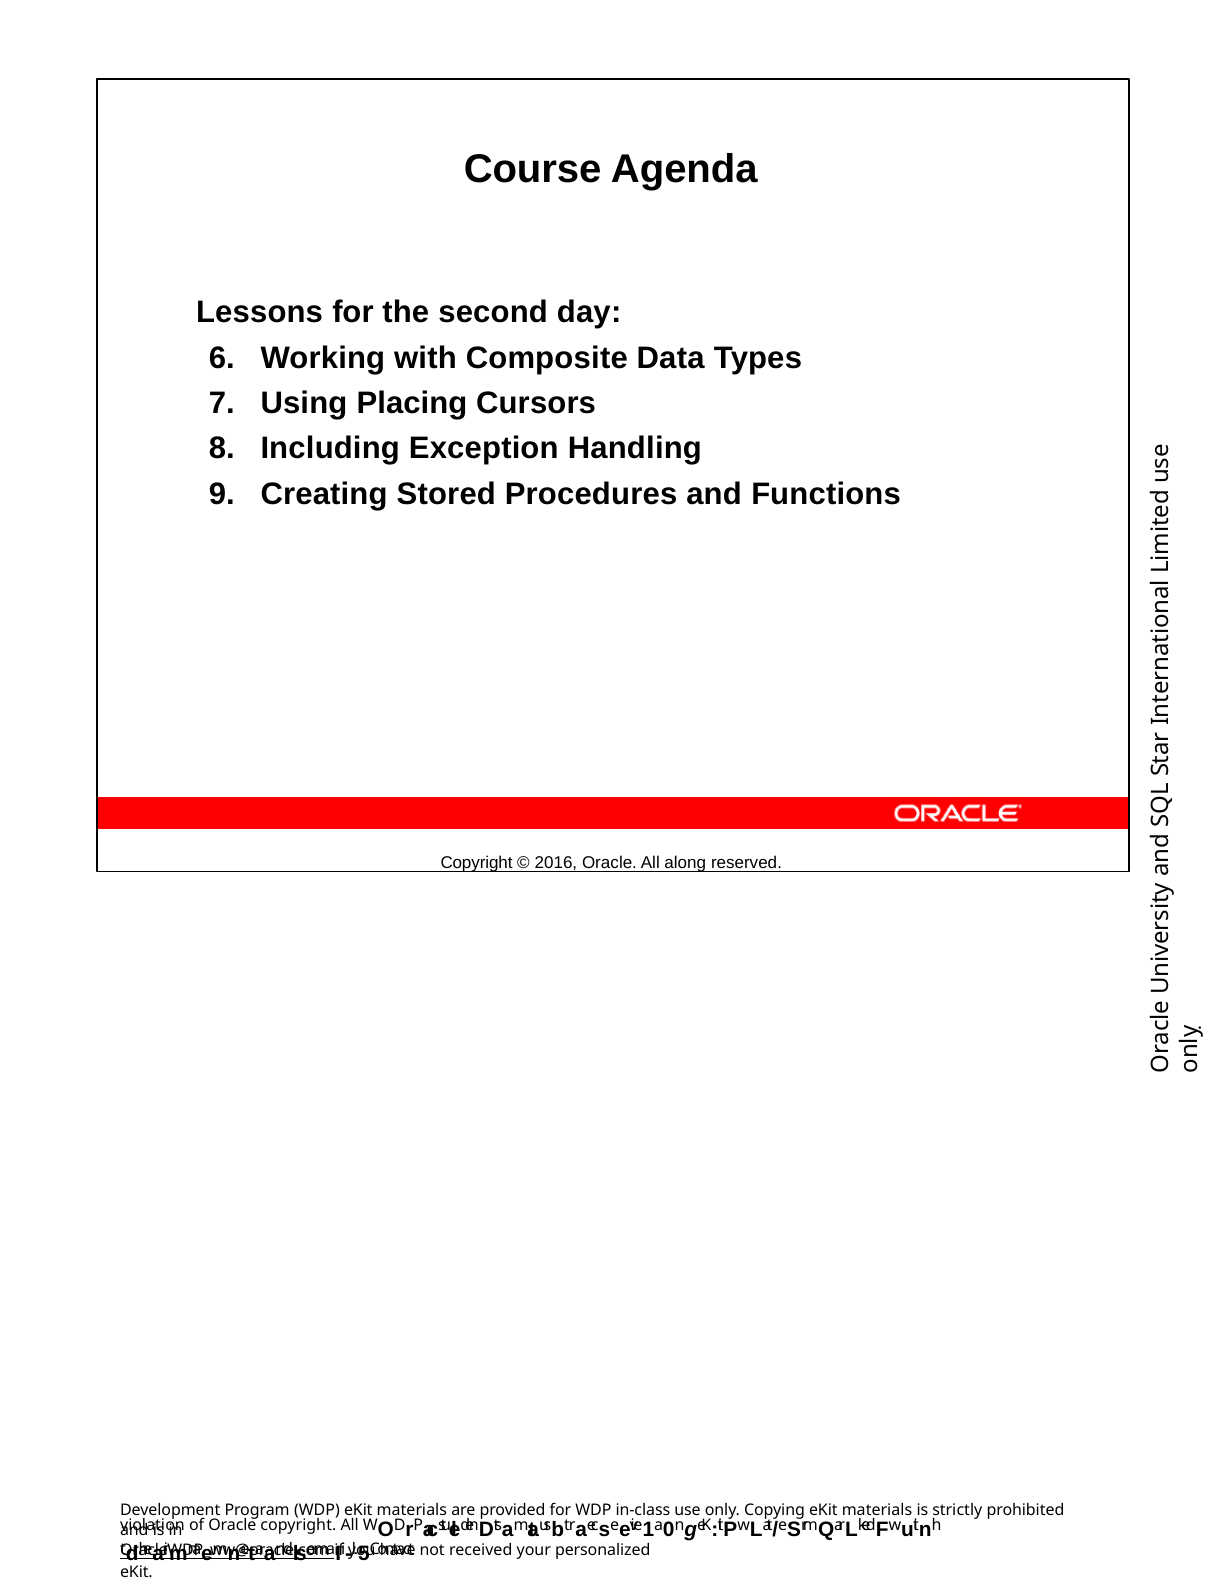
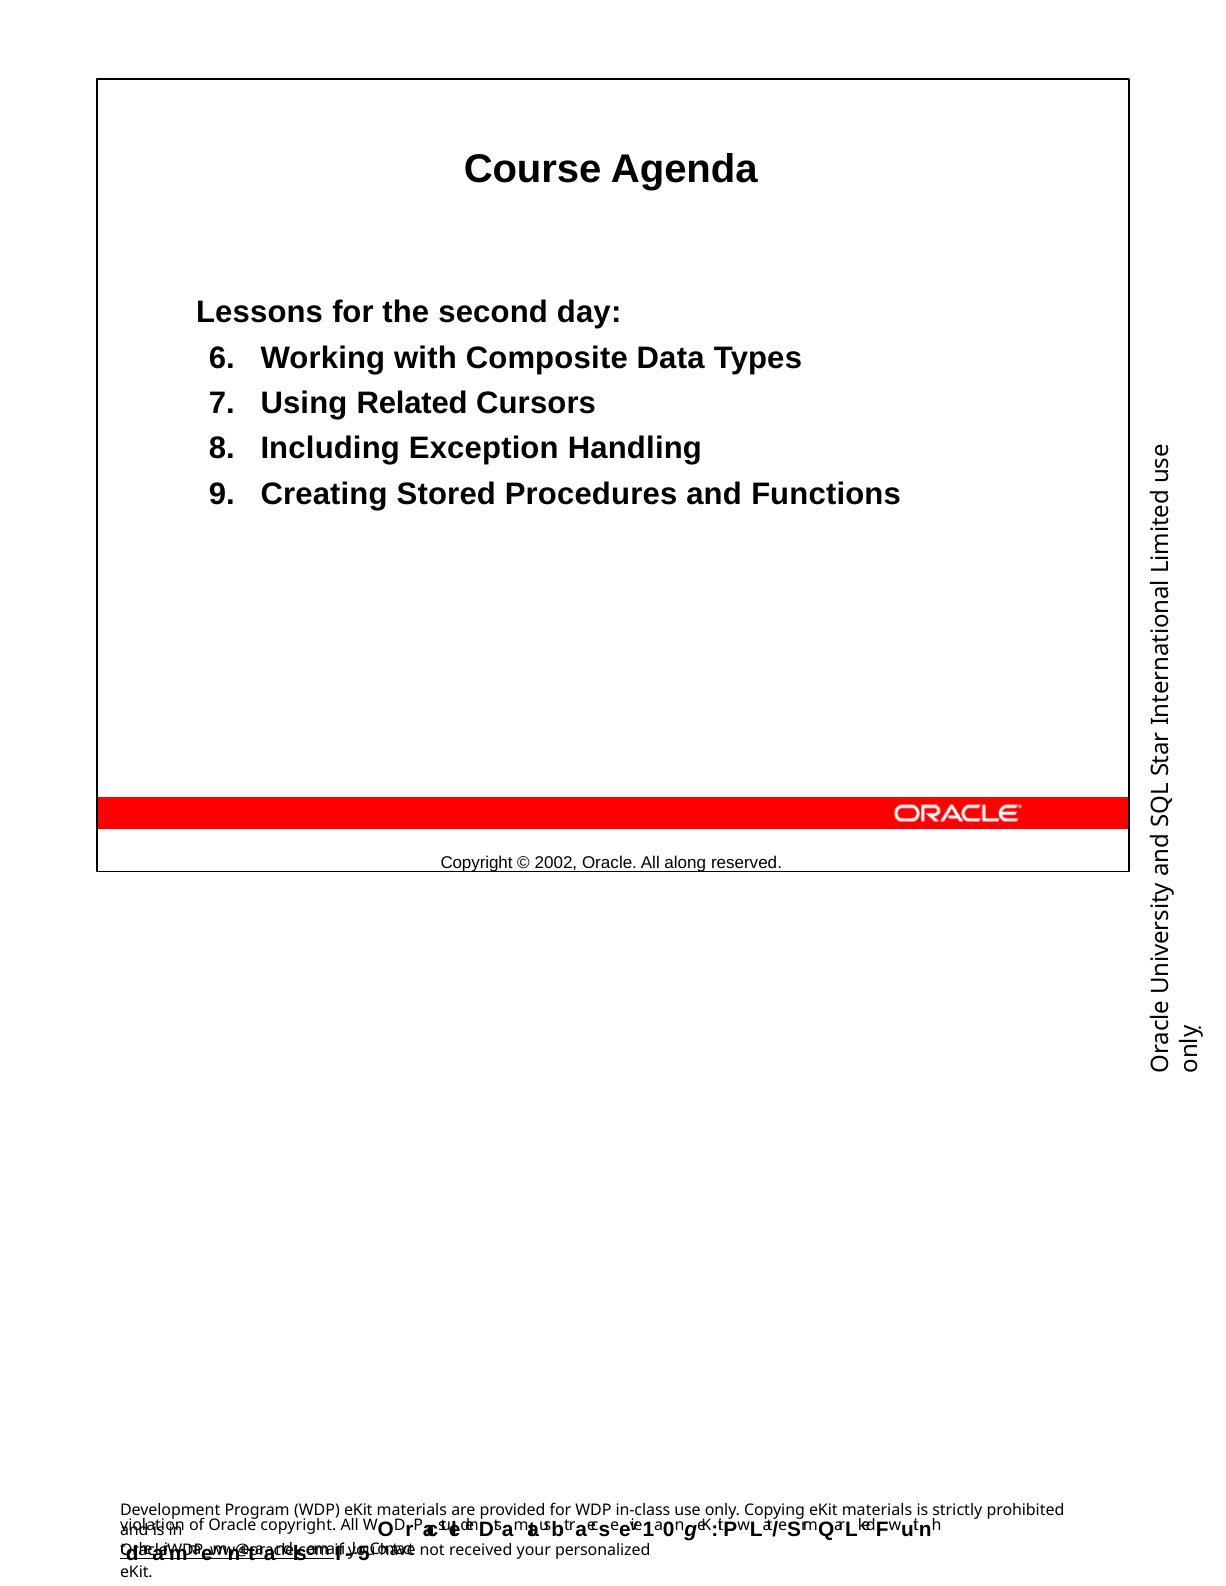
Placing: Placing -> Related
2016: 2016 -> 2002
